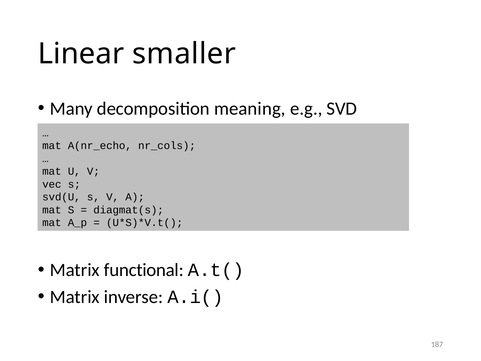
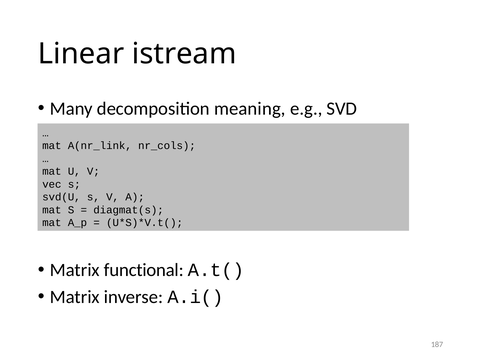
smaller: smaller -> istream
A(nr_echo: A(nr_echo -> A(nr_link
